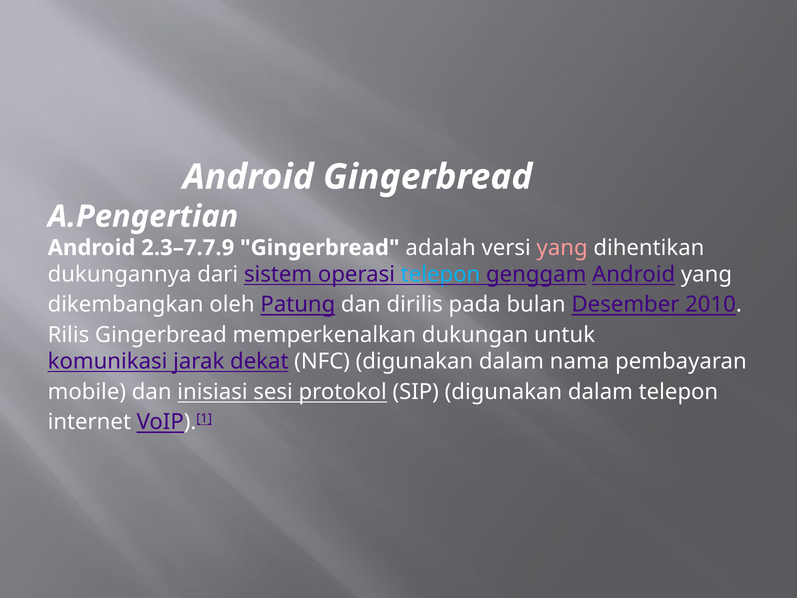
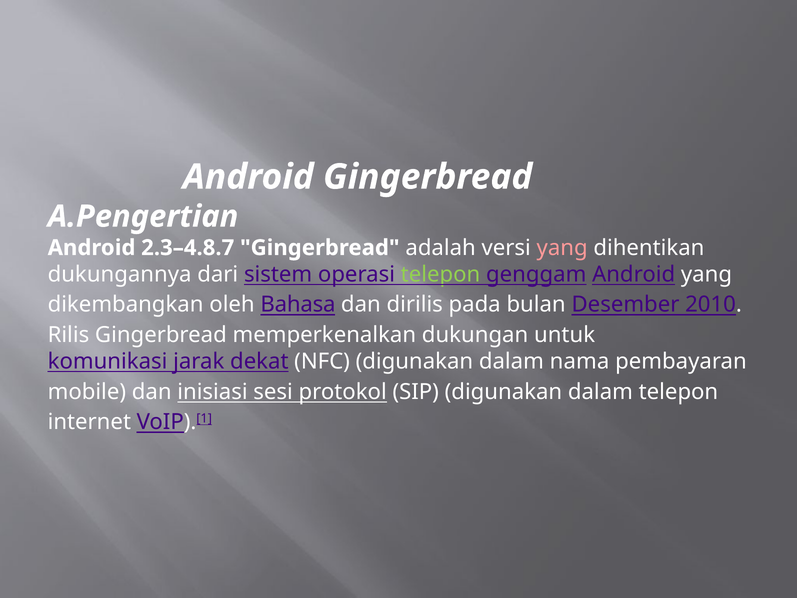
2.3–7.7.9: 2.3–7.7.9 -> 2.3–4.8.7
telepon at (441, 274) colour: light blue -> light green
Patung: Patung -> Bahasa
